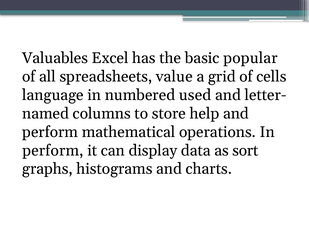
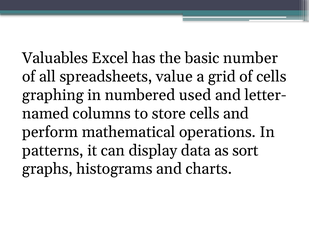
popular: popular -> number
language: language -> graphing
store help: help -> cells
perform at (53, 151): perform -> patterns
